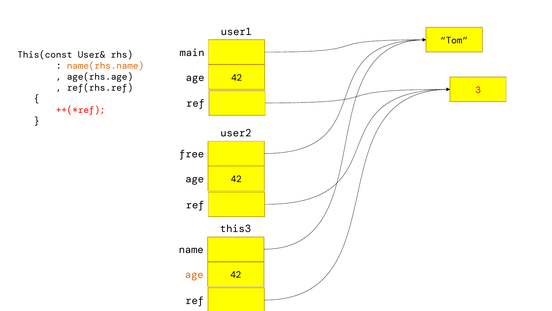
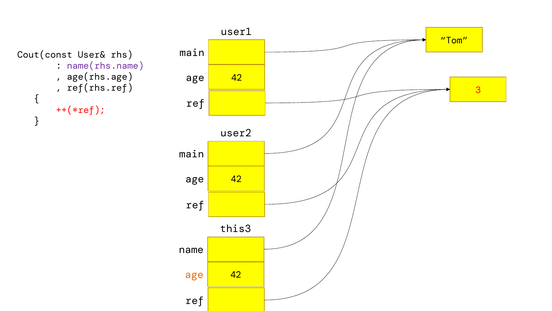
This(const: This(const -> Cout(const
name(rhs.name colour: orange -> purple
free at (192, 154): free -> main
